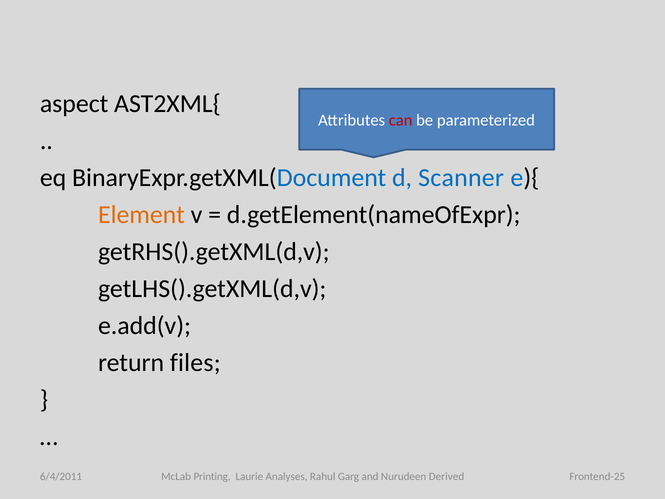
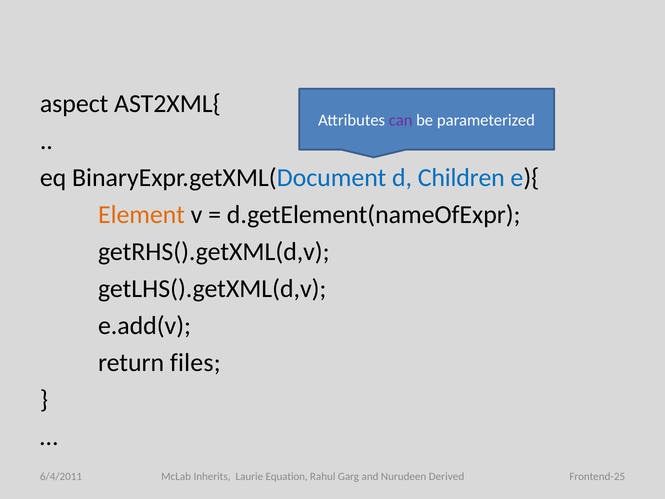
can colour: red -> purple
Scanner: Scanner -> Children
Printing: Printing -> Inherits
Analyses: Analyses -> Equation
